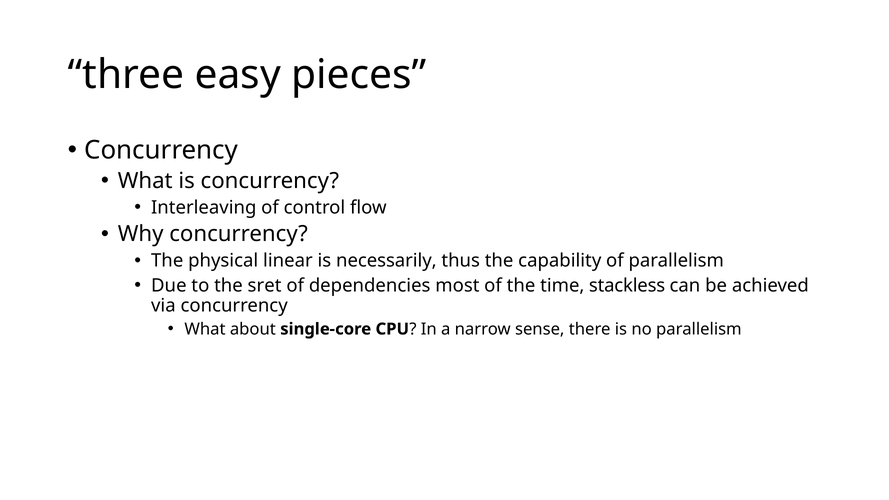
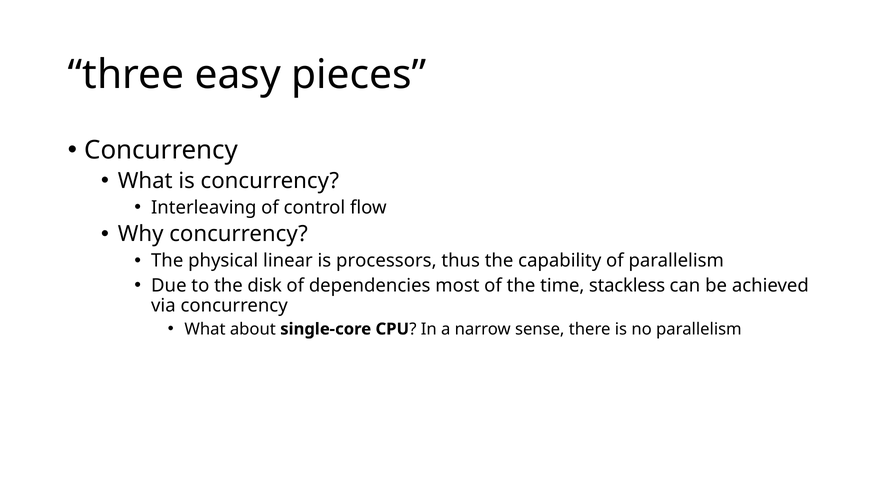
necessarily: necessarily -> processors
sret: sret -> disk
